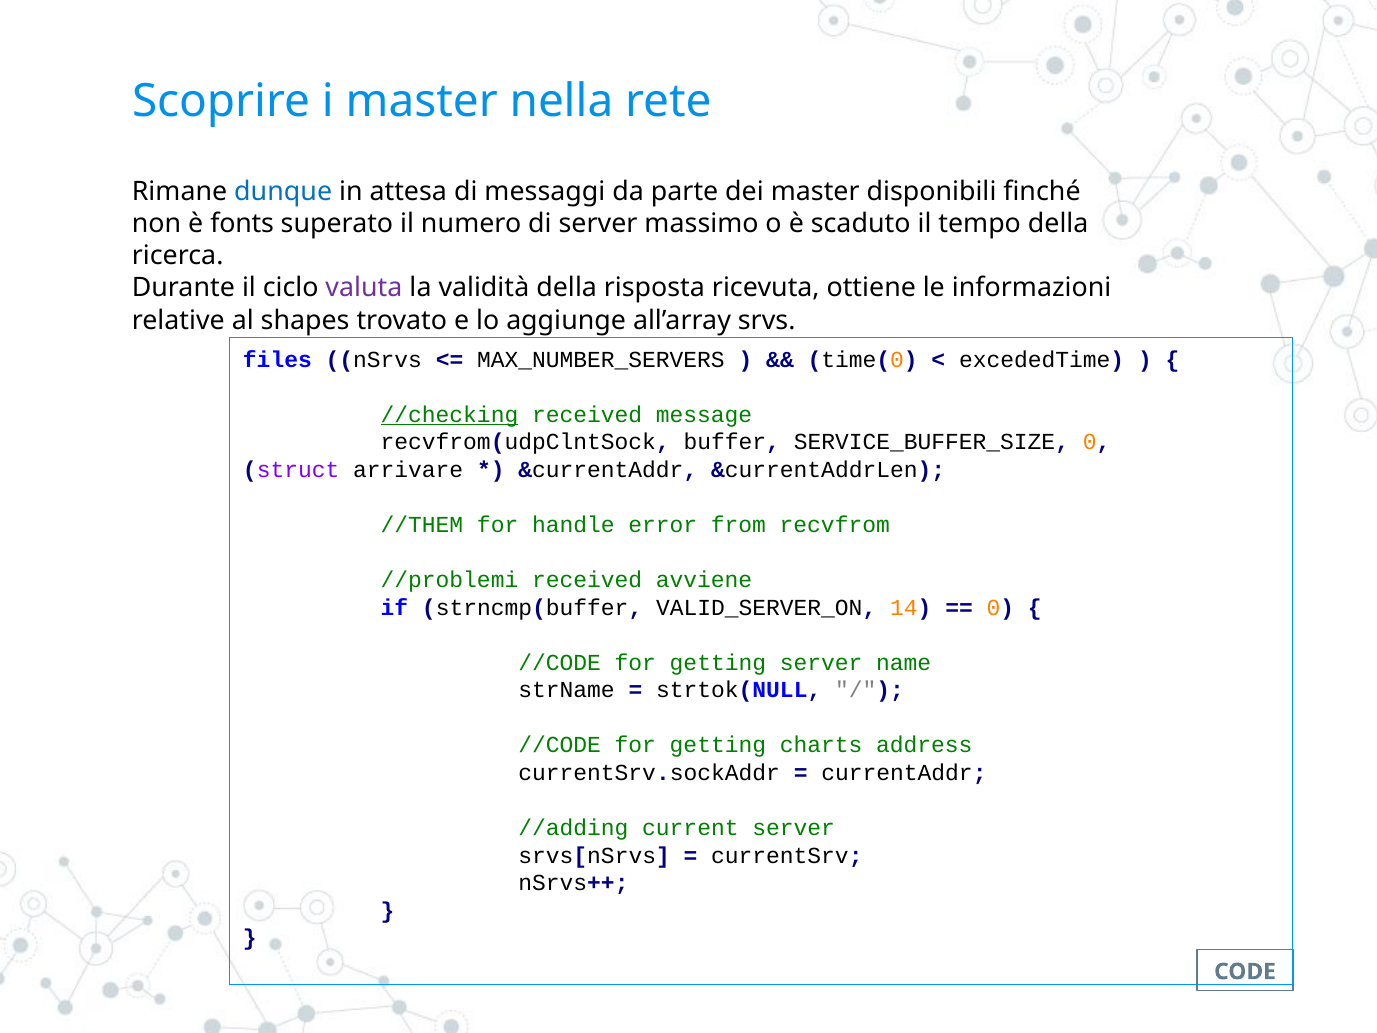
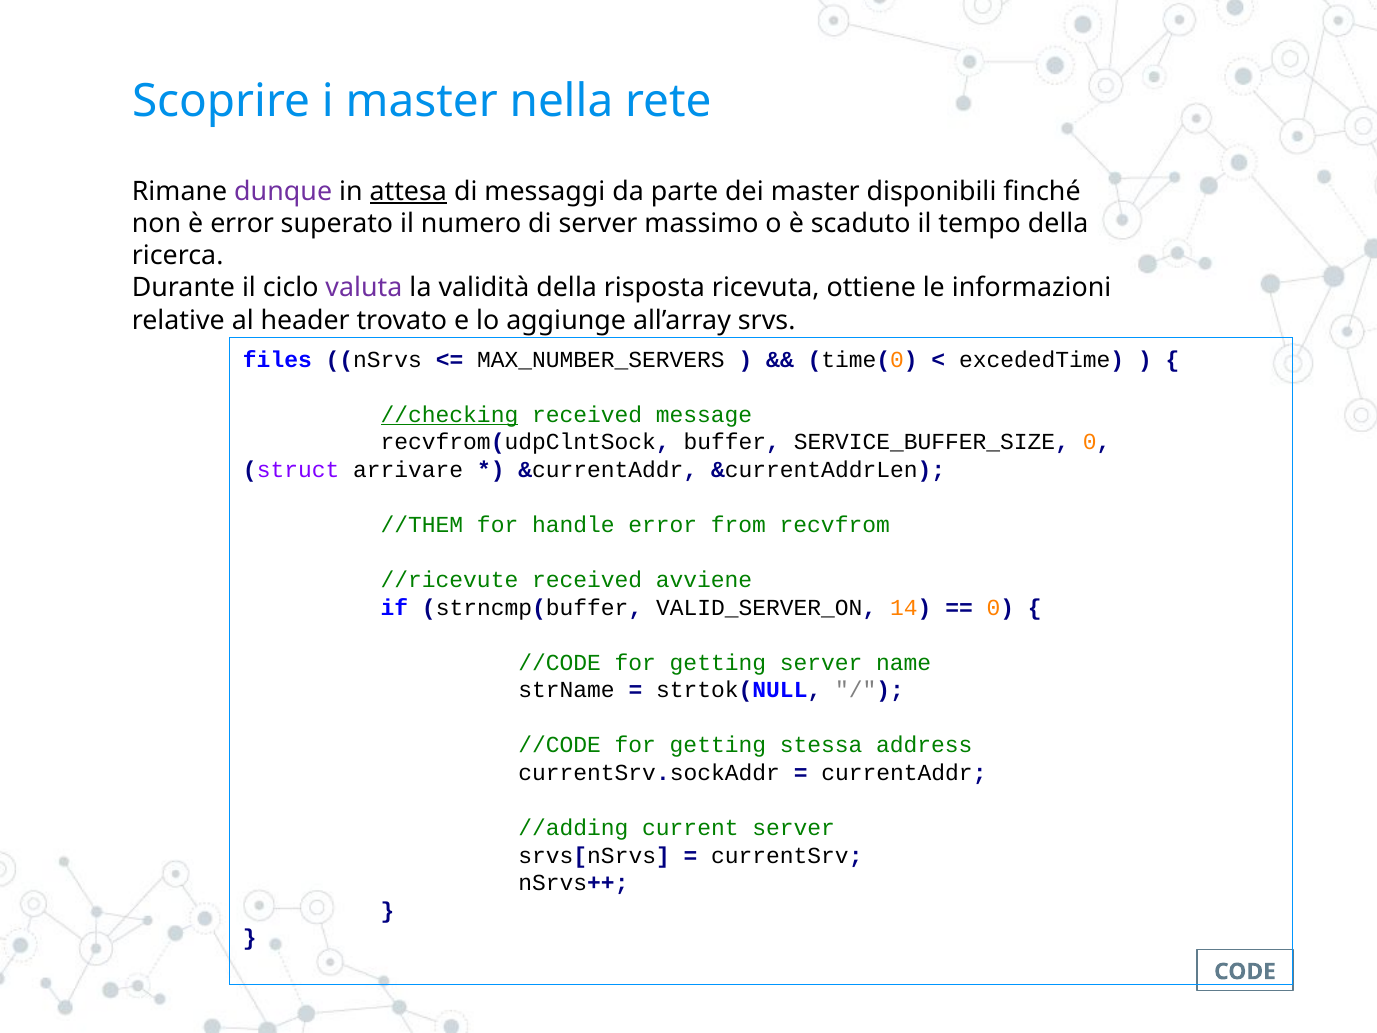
dunque colour: blue -> purple
attesa underline: none -> present
è fonts: fonts -> error
shapes: shapes -> header
//problemi: //problemi -> //ricevute
charts: charts -> stessa
